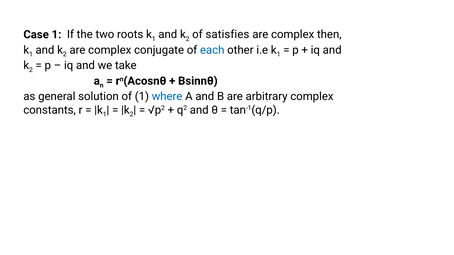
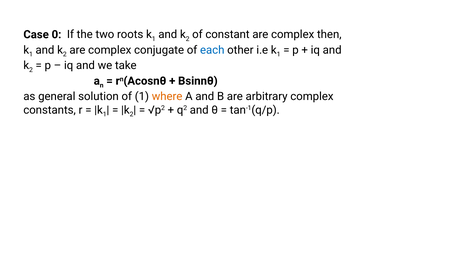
Case 1: 1 -> 0
satisfies: satisfies -> constant
where colour: blue -> orange
